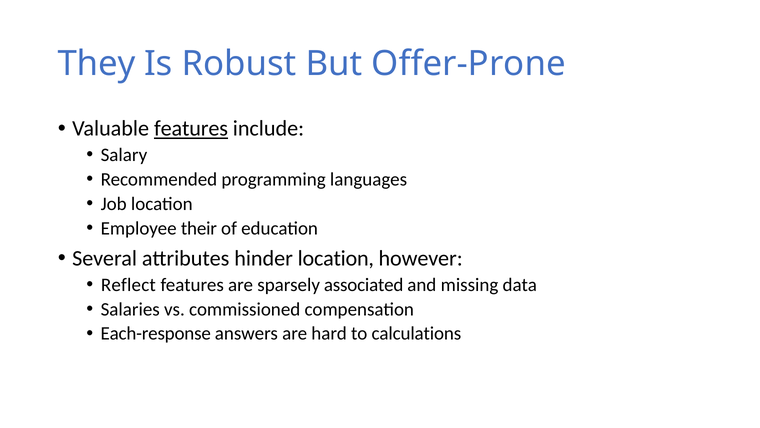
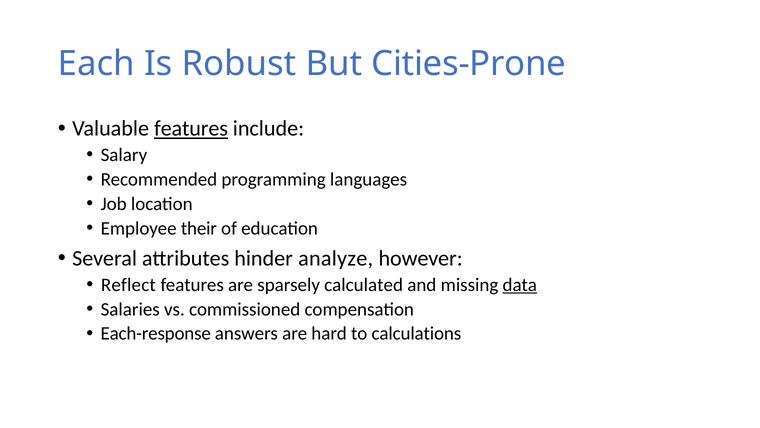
They: They -> Each
Offer-Prone: Offer-Prone -> Cities-Prone
hinder location: location -> analyze
associated: associated -> calculated
data underline: none -> present
